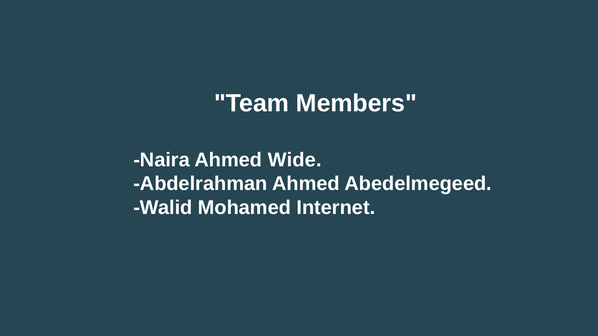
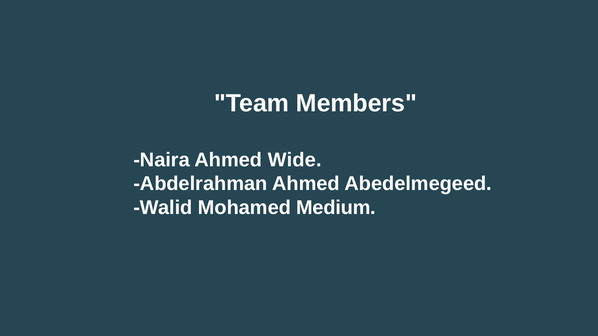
Internet: Internet -> Medium
